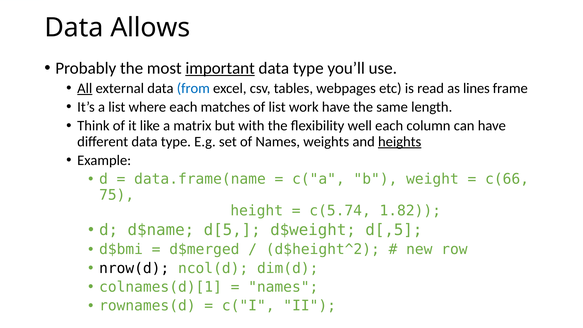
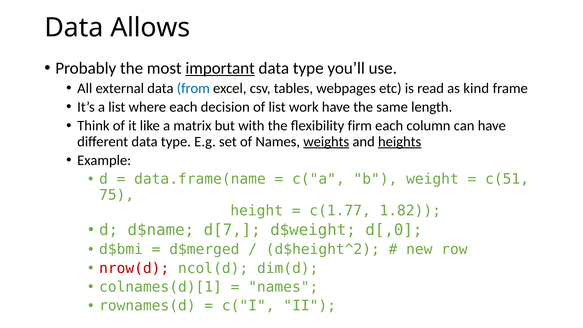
All underline: present -> none
lines: lines -> kind
matches: matches -> decision
well: well -> firm
weights underline: none -> present
c(66: c(66 -> c(51
c(5.74: c(5.74 -> c(1.77
d[5: d[5 -> d[7
d[,5: d[,5 -> d[,0
nrow(d colour: black -> red
